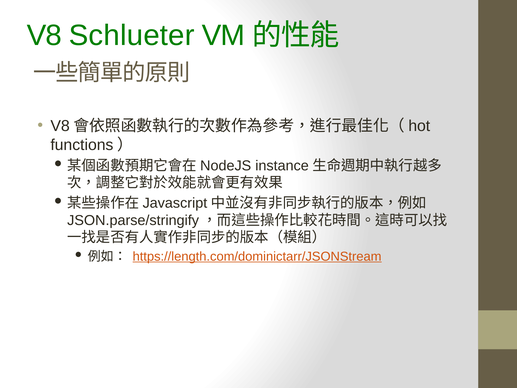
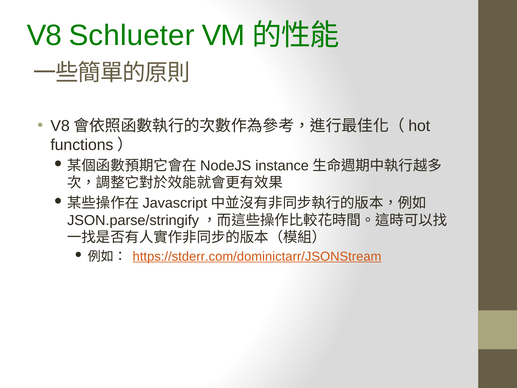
https://length.com/dominictarr/JSONStream: https://length.com/dominictarr/JSONStream -> https://stderr.com/dominictarr/JSONStream
